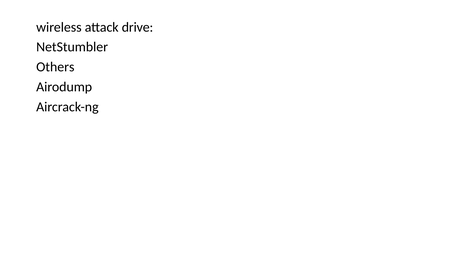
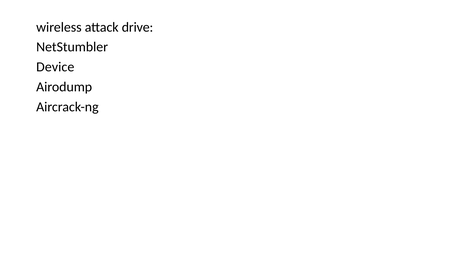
Others: Others -> Device
